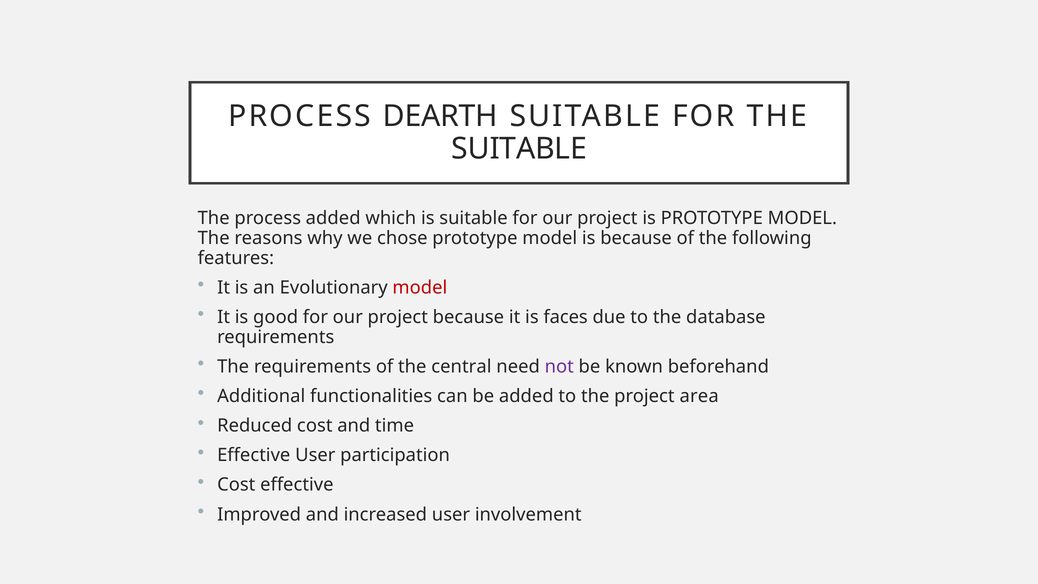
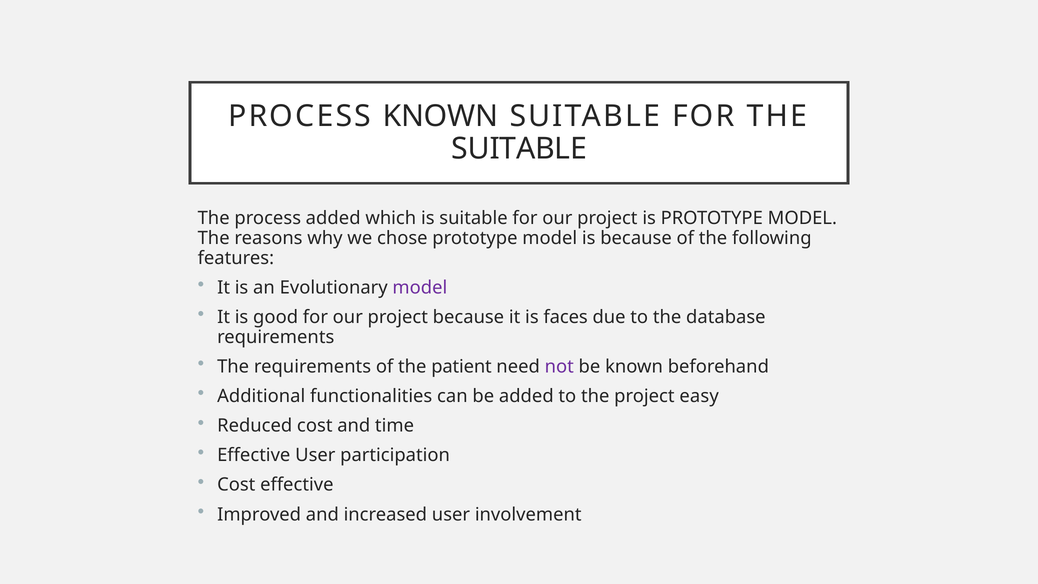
PROCESS DEARTH: DEARTH -> KNOWN
model at (420, 287) colour: red -> purple
central: central -> patient
area: area -> easy
